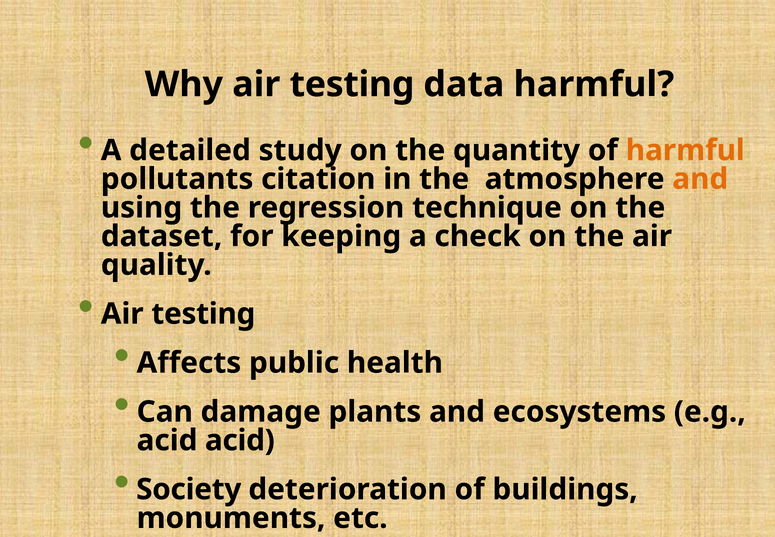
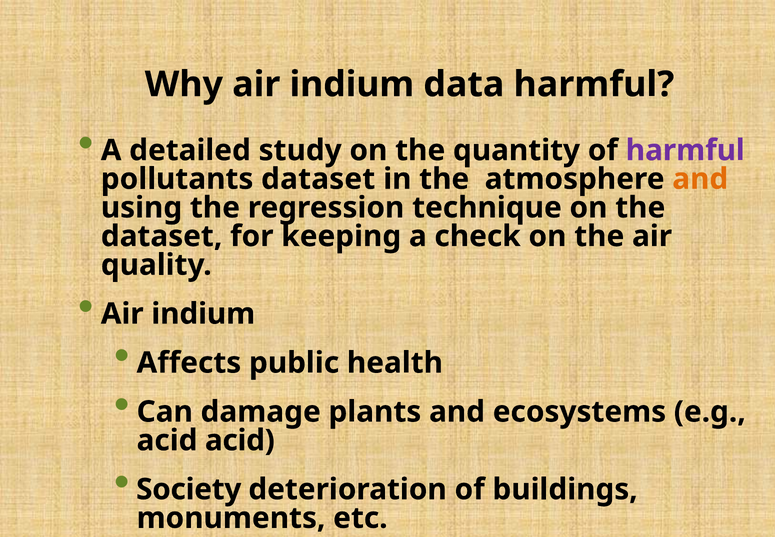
Why air testing: testing -> indium
harmful at (685, 150) colour: orange -> purple
pollutants citation: citation -> dataset
testing at (203, 314): testing -> indium
